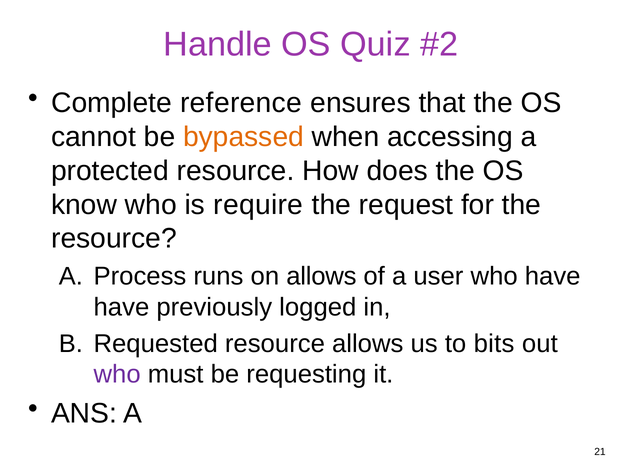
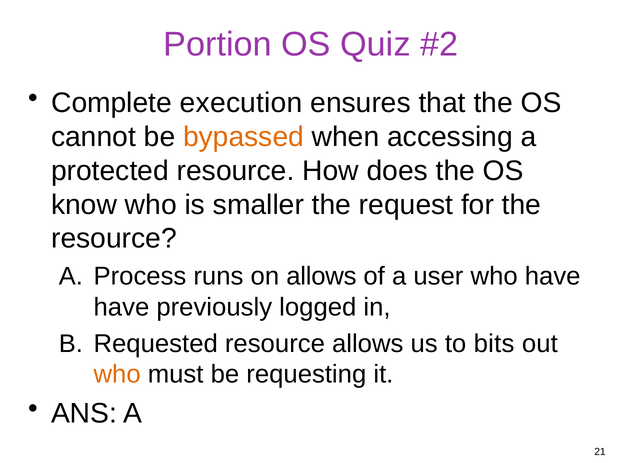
Handle: Handle -> Portion
reference: reference -> execution
require: require -> smaller
who at (117, 374) colour: purple -> orange
